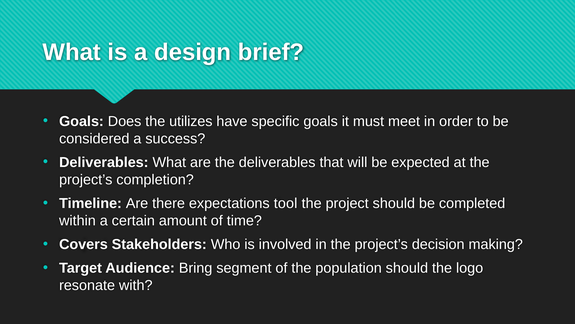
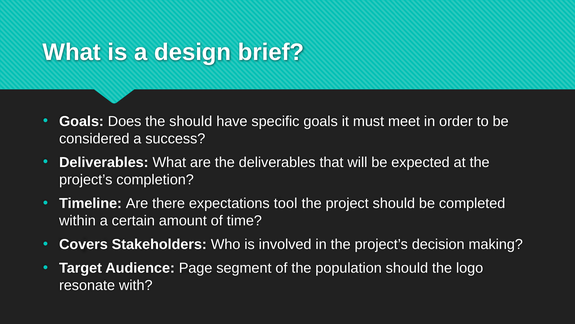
the utilizes: utilizes -> should
Bring: Bring -> Page
